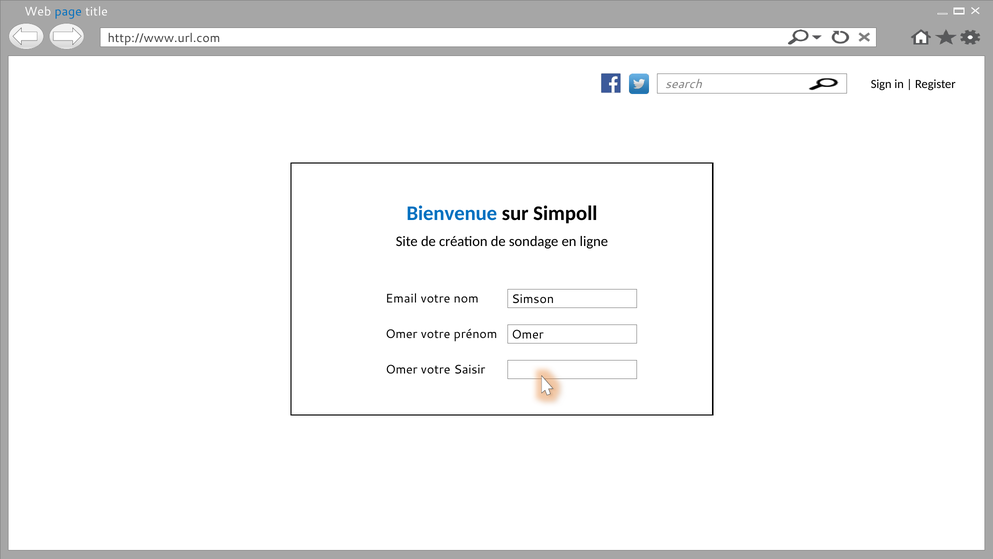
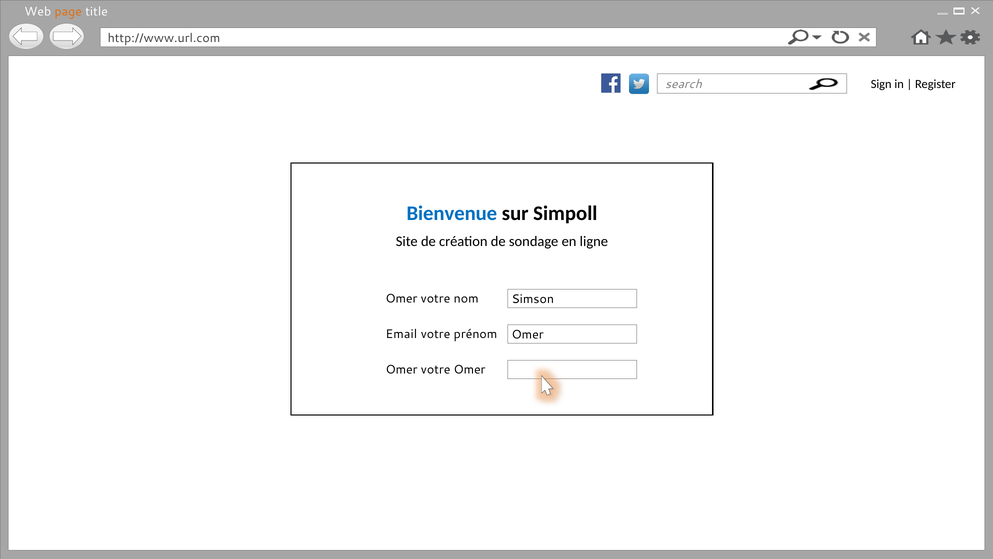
page colour: blue -> orange
Email at (401, 299): Email -> Omer
Omer at (401, 334): Omer -> Email
votre Saisir: Saisir -> Omer
